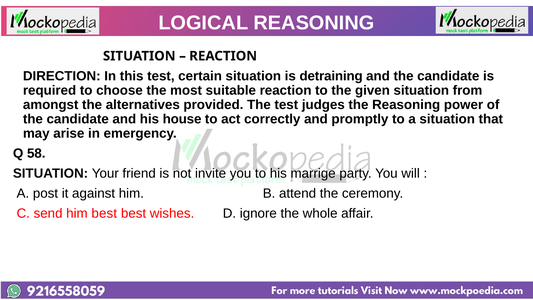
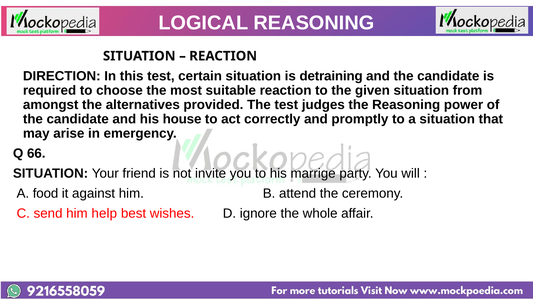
58: 58 -> 66
post: post -> food
him best: best -> help
